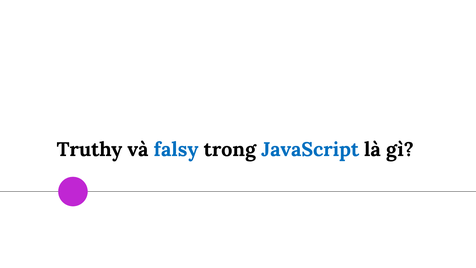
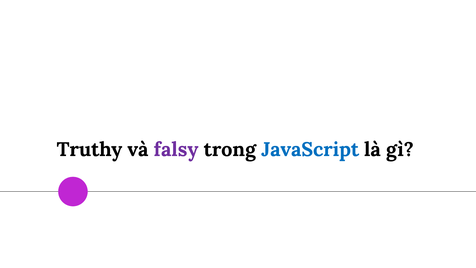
falsy colour: blue -> purple
